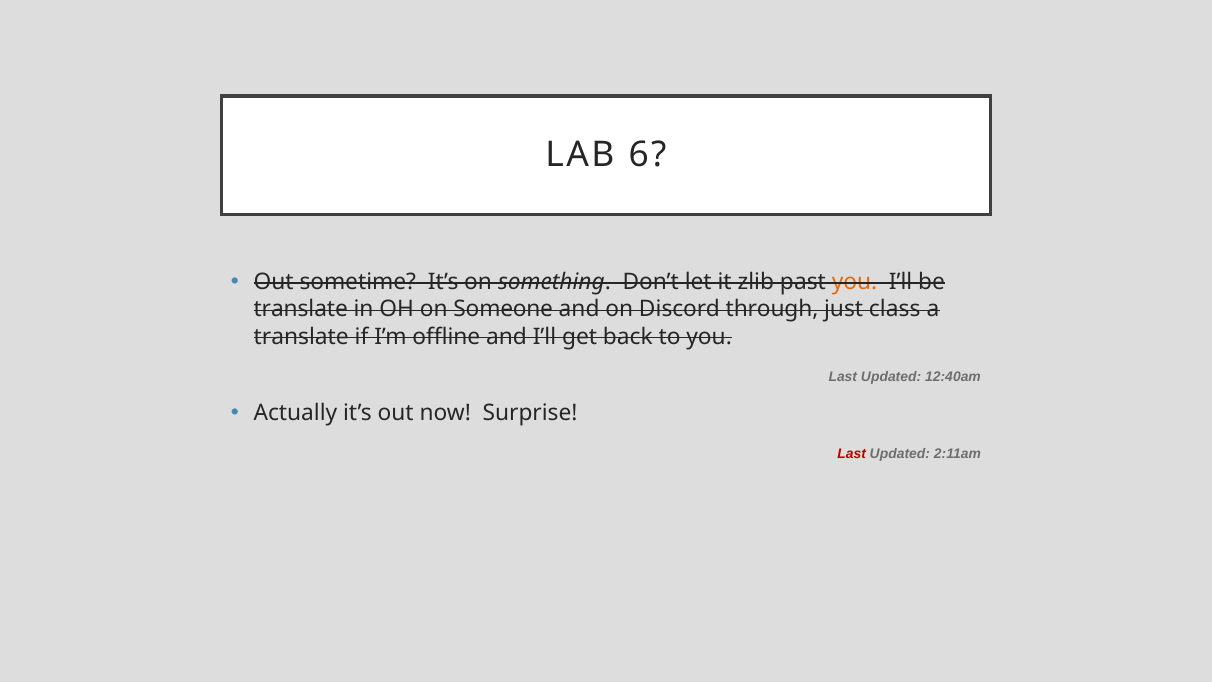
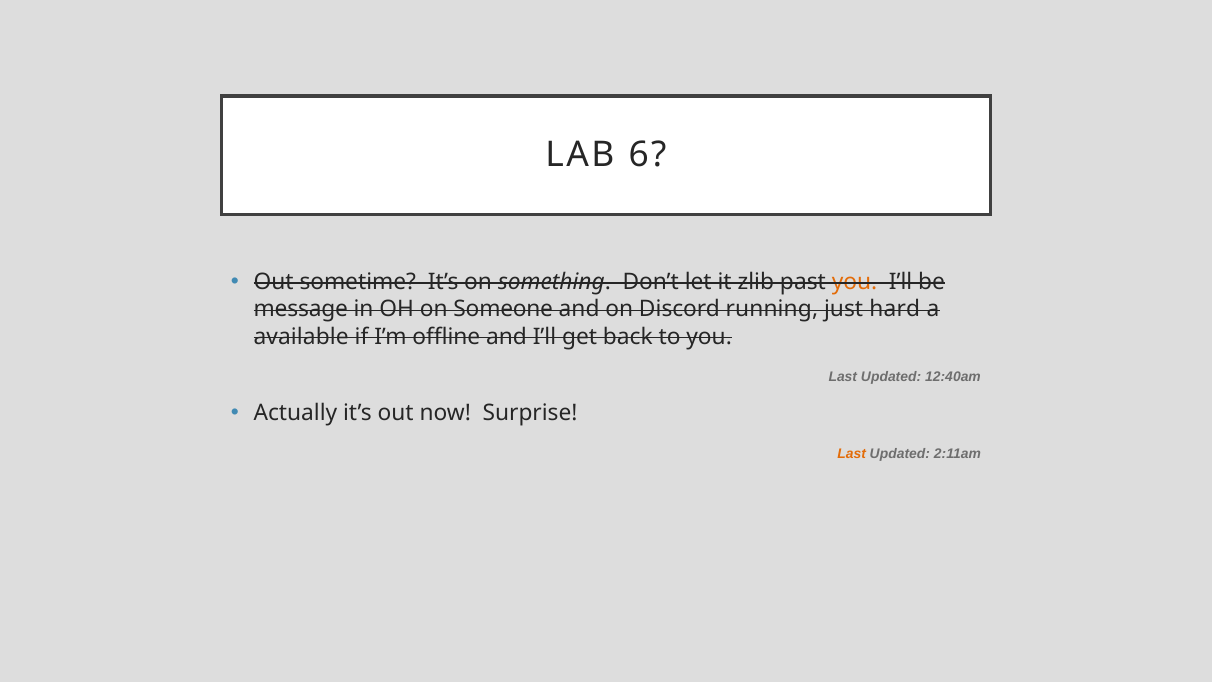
translate at (301, 309): translate -> message
through: through -> running
class: class -> hard
translate at (301, 337): translate -> available
Last at (852, 454) colour: red -> orange
